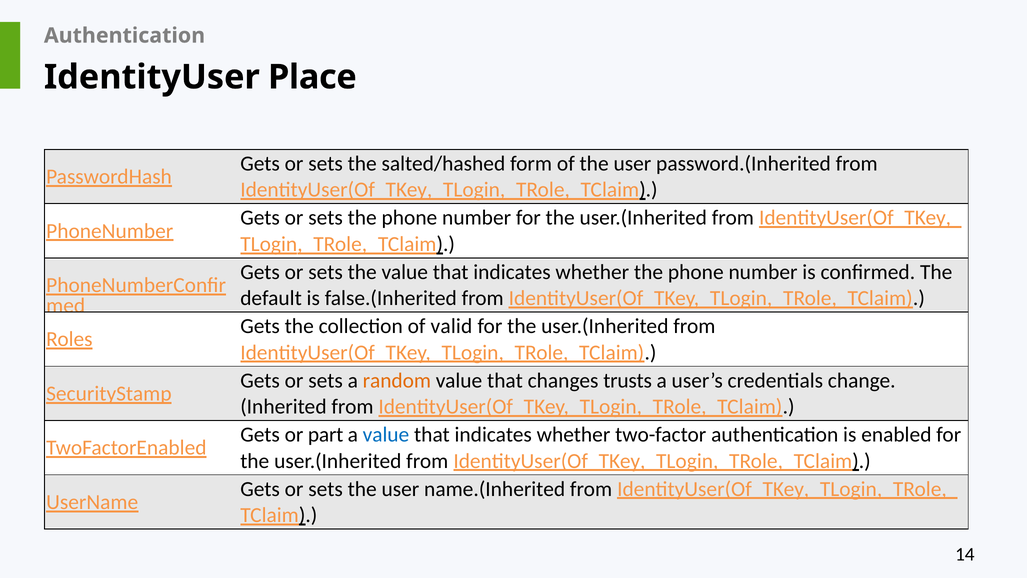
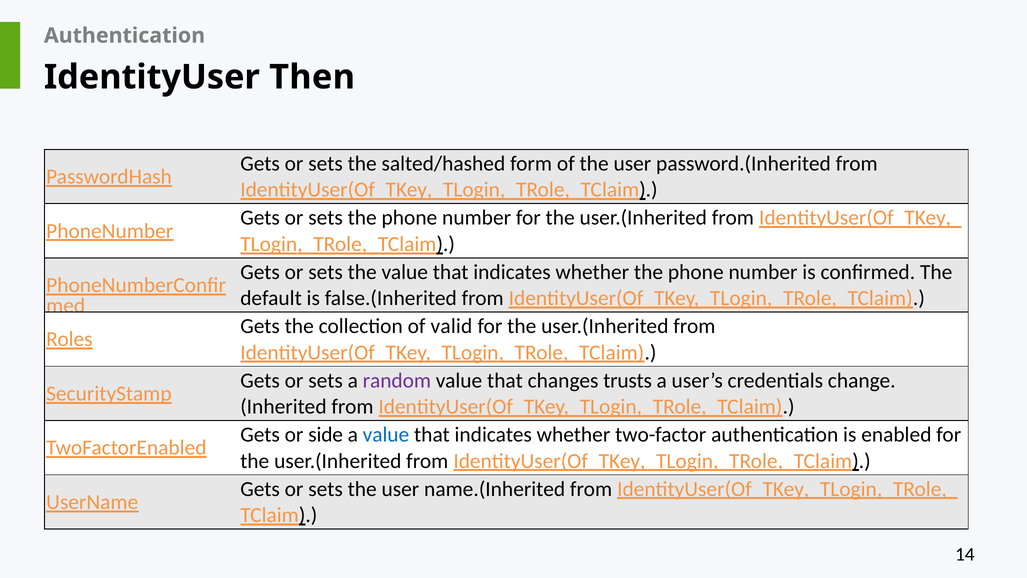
Place: Place -> Then
random colour: orange -> purple
part: part -> side
